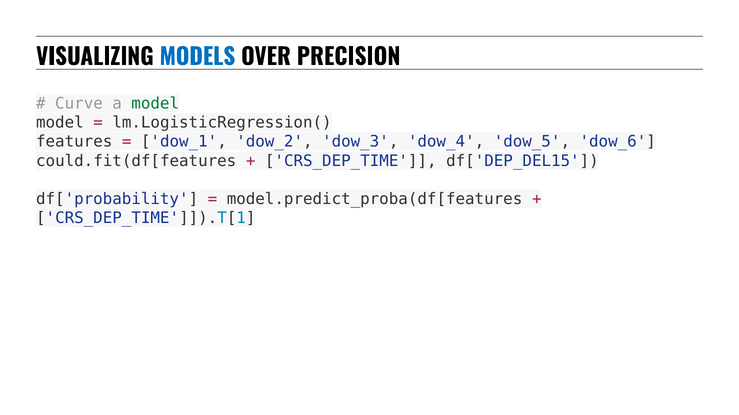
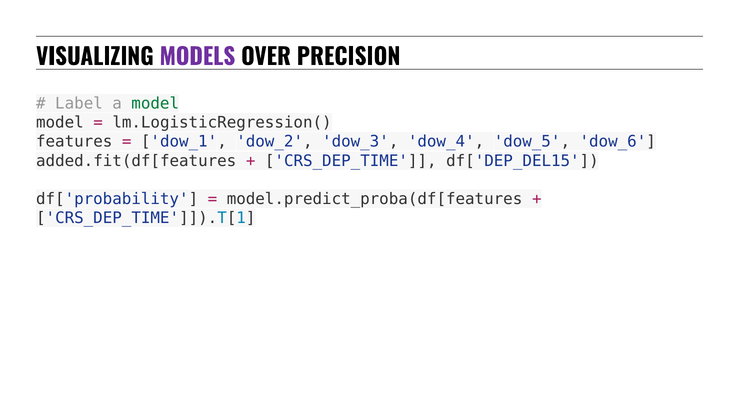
MODELS colour: blue -> purple
Curve: Curve -> Label
could.fit(df[features: could.fit(df[features -> added.fit(df[features
